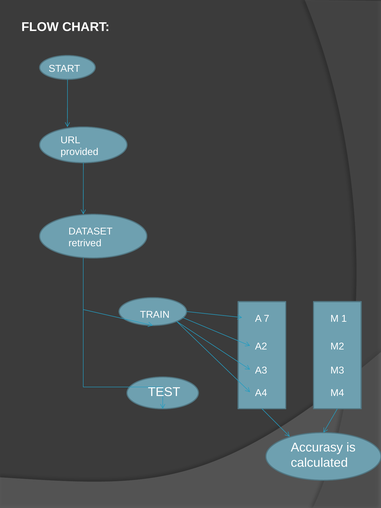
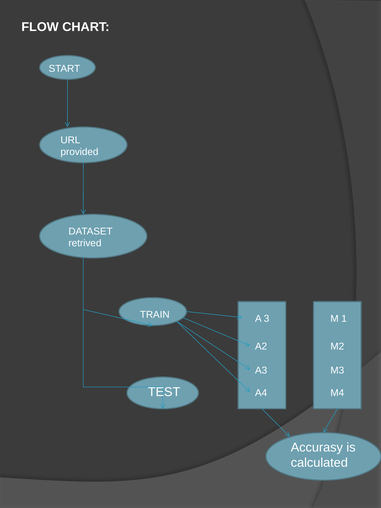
7: 7 -> 3
